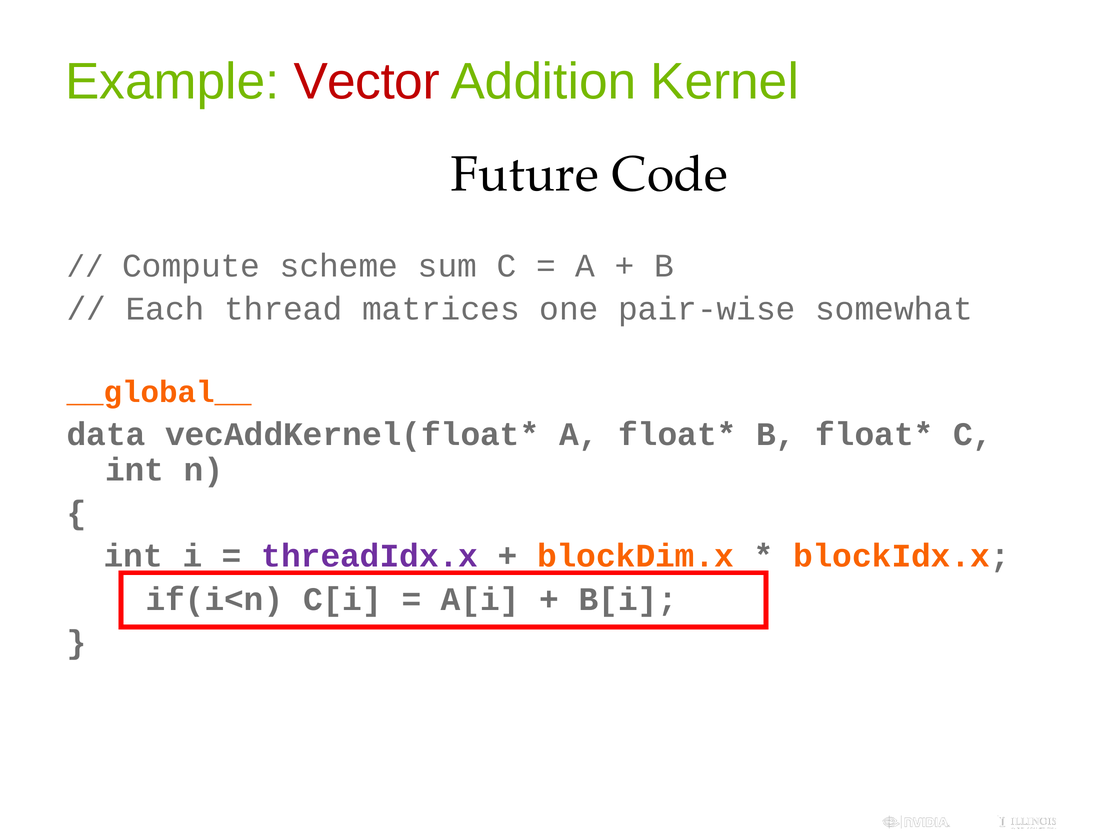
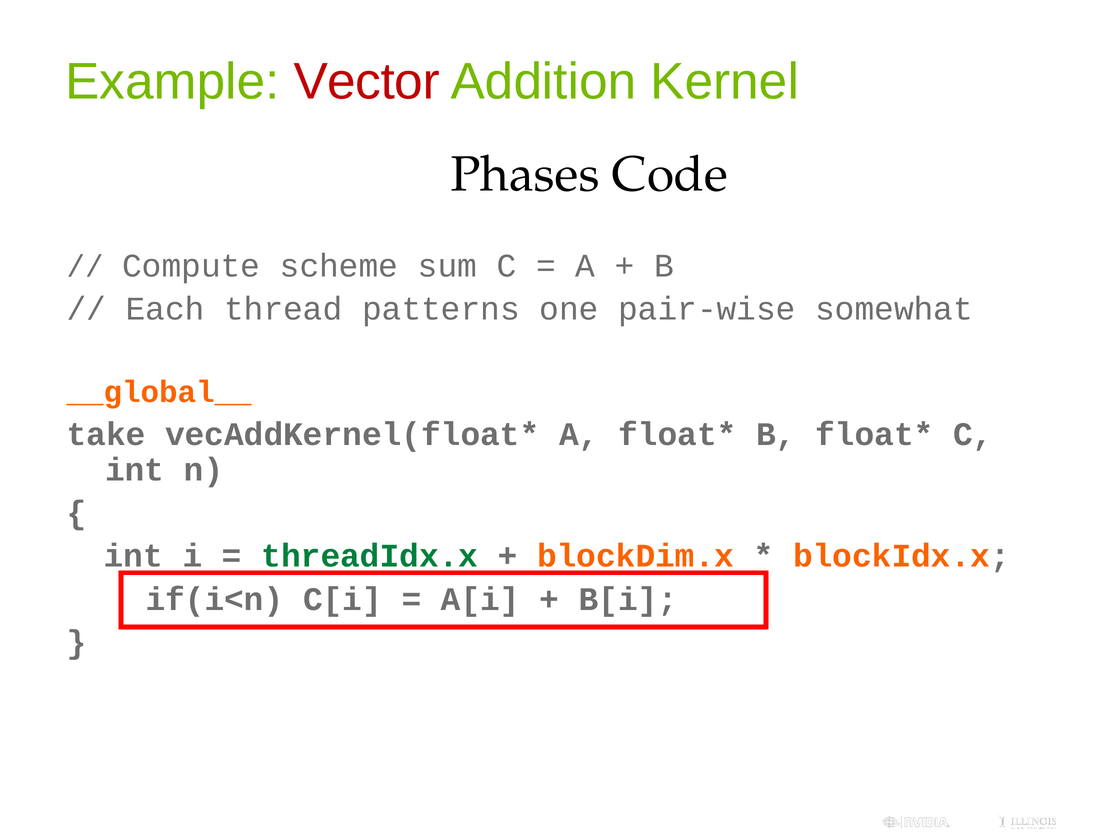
Future: Future -> Phases
matrices: matrices -> patterns
data: data -> take
threadIdx.x colour: purple -> green
